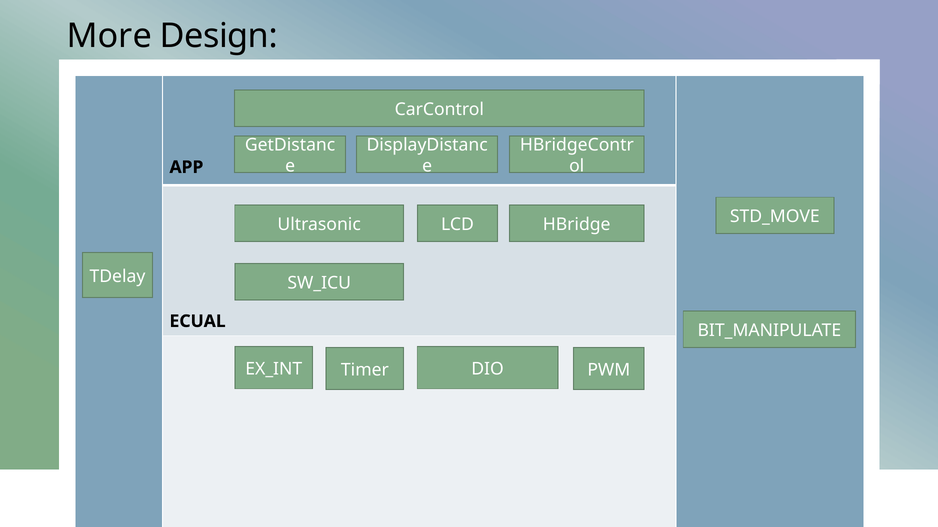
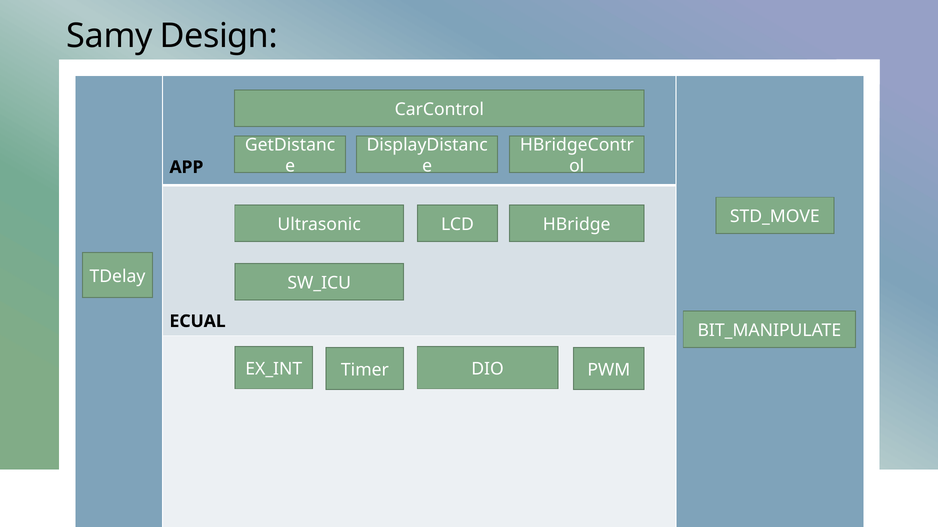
More: More -> Samy
